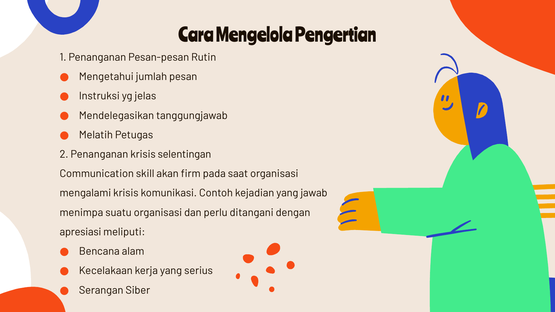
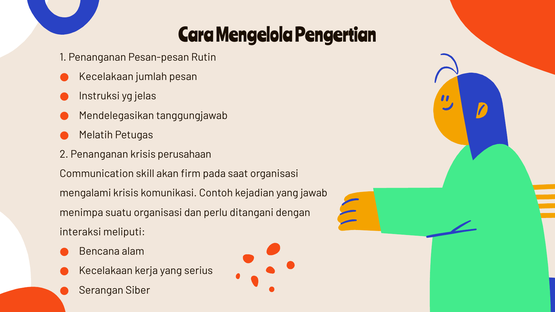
Mengetahui at (106, 77): Mengetahui -> Kecelakaan
selentingan: selentingan -> perusahaan
apresiasi: apresiasi -> interaksi
